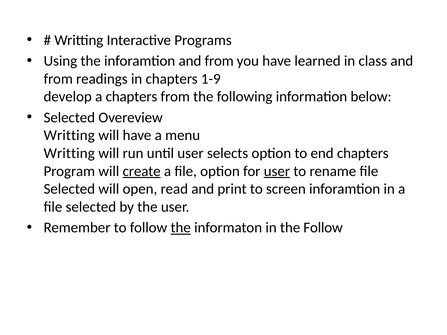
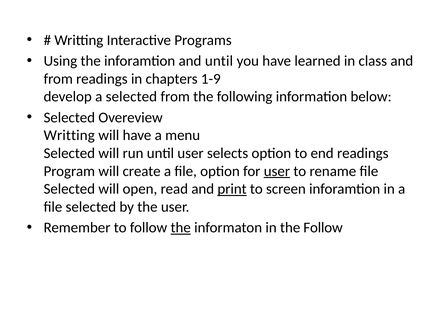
inforamtion and from: from -> until
a chapters: chapters -> selected
Writting at (69, 153): Writting -> Selected
end chapters: chapters -> readings
create underline: present -> none
print underline: none -> present
